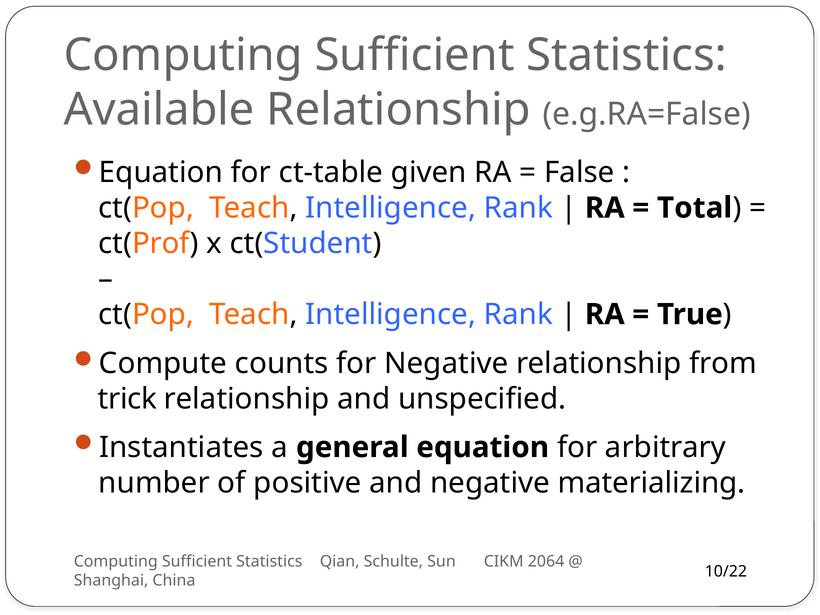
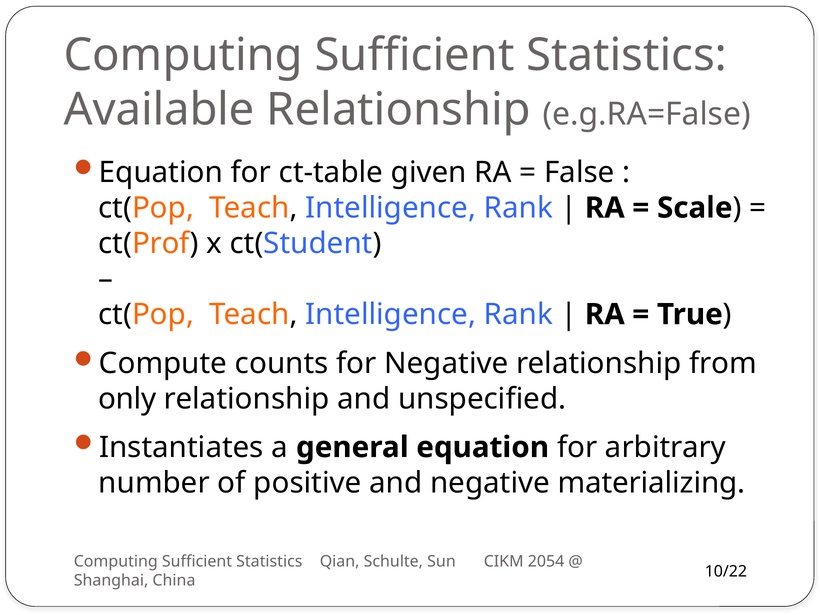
Total: Total -> Scale
trick: trick -> only
2064: 2064 -> 2054
